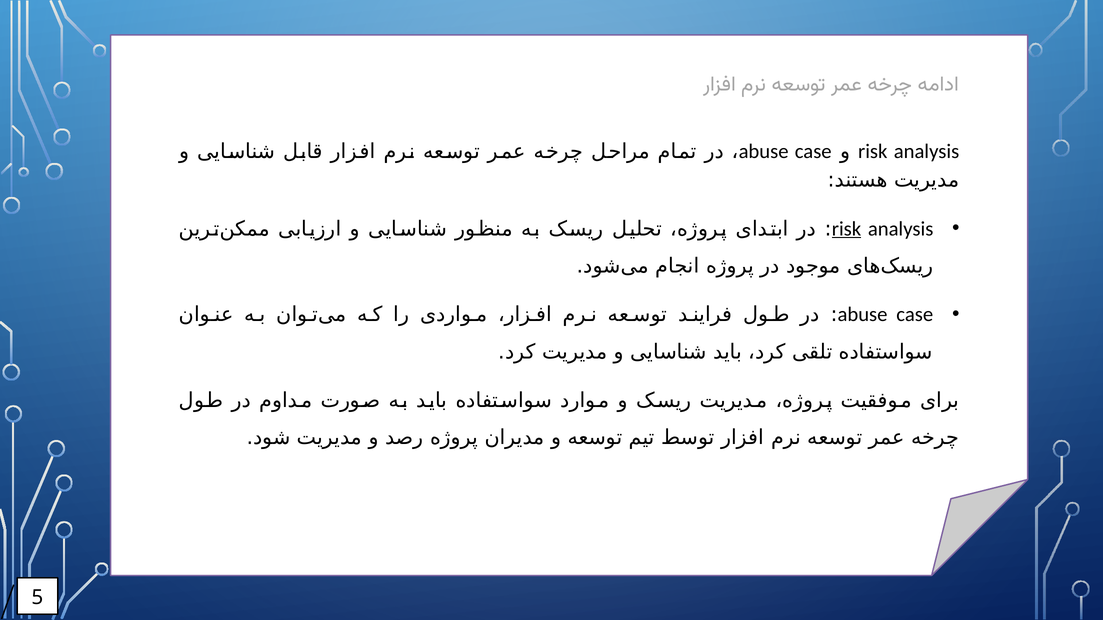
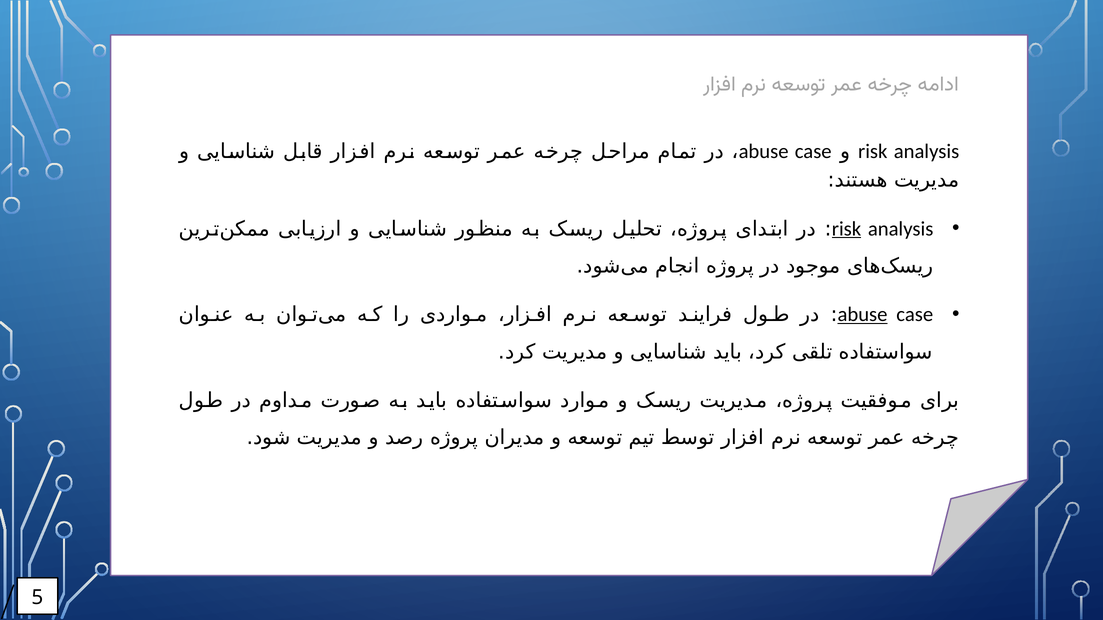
abuse at (863, 315) underline: none -> present
